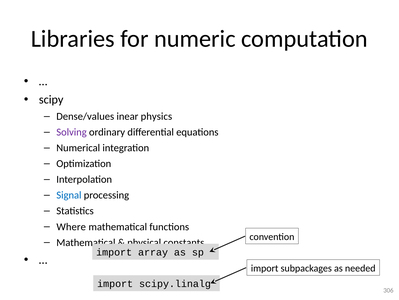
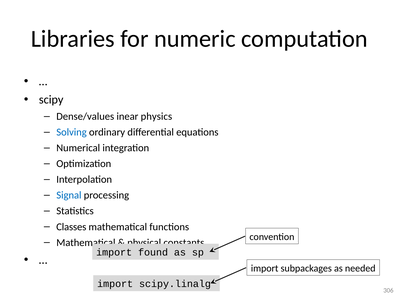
Solving colour: purple -> blue
Where: Where -> Classes
array: array -> found
